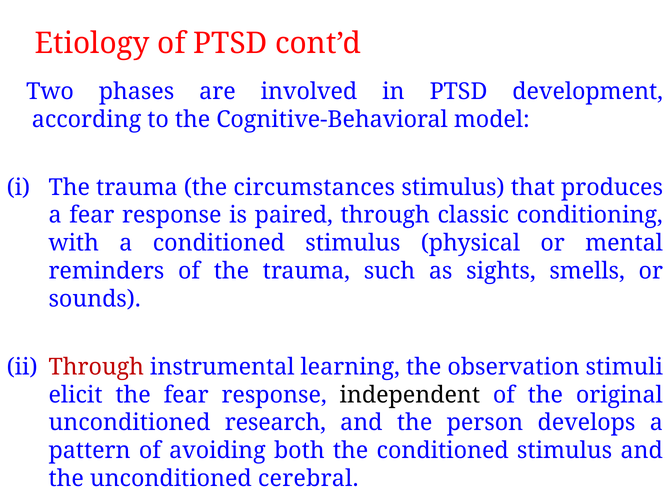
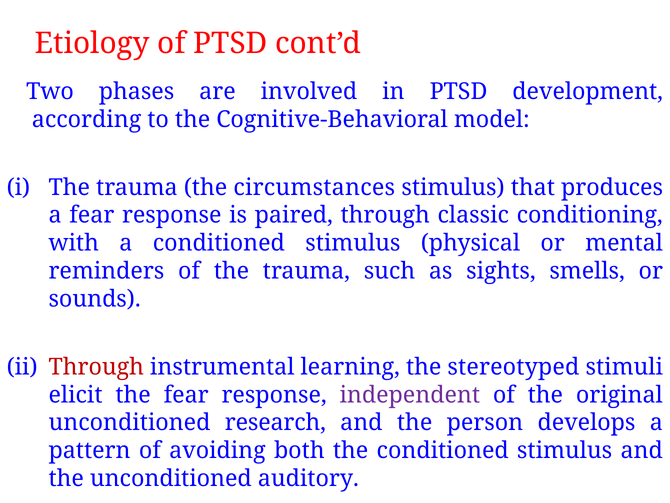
observation: observation -> stereotyped
independent colour: black -> purple
cerebral: cerebral -> auditory
